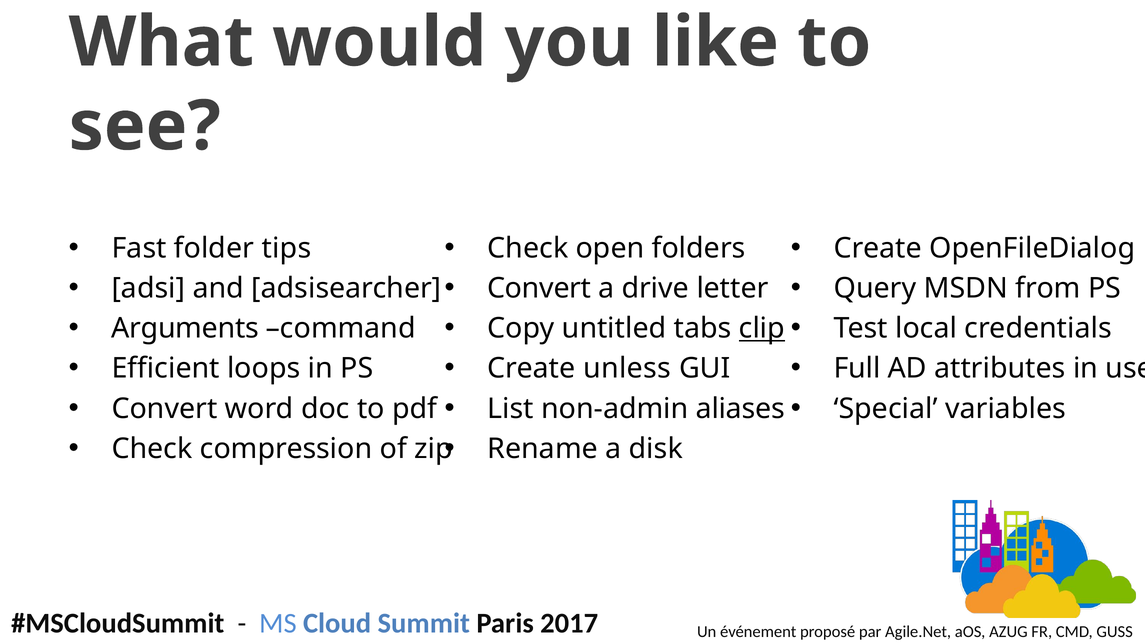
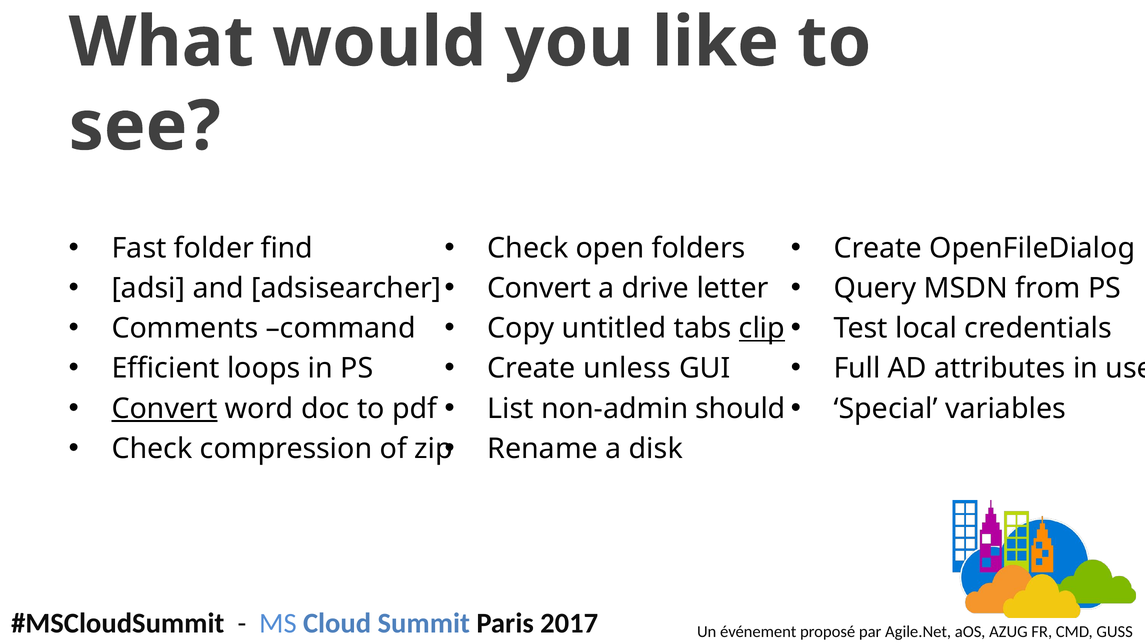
tips: tips -> find
Arguments: Arguments -> Comments
Convert at (165, 409) underline: none -> present
aliases: aliases -> should
